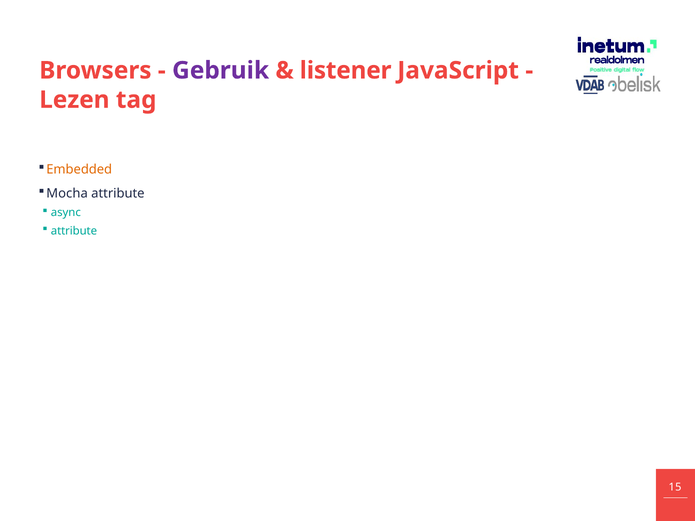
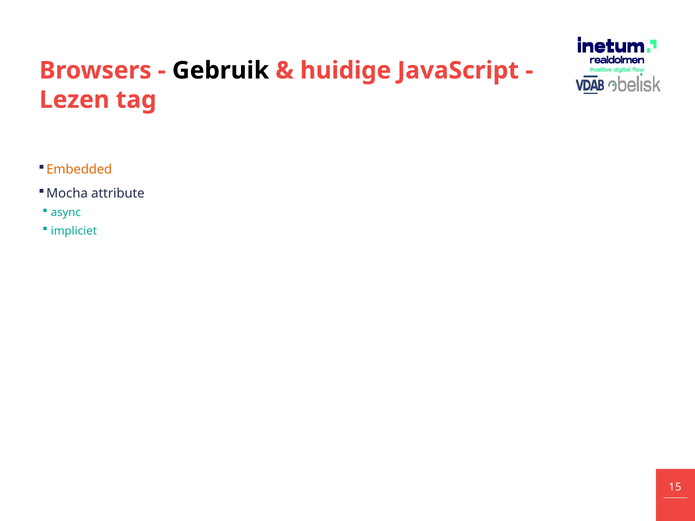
Gebruik colour: purple -> black
listener: listener -> huidige
attribute at (74, 231): attribute -> impliciet
